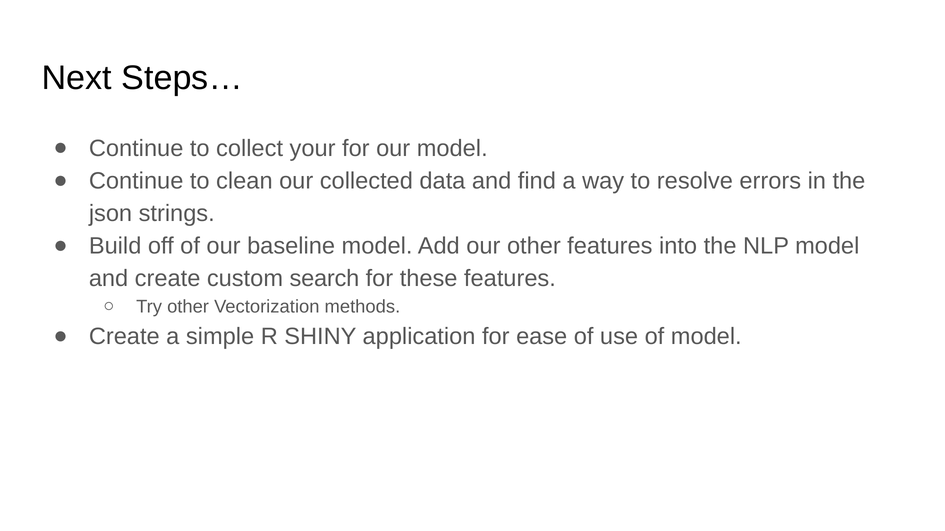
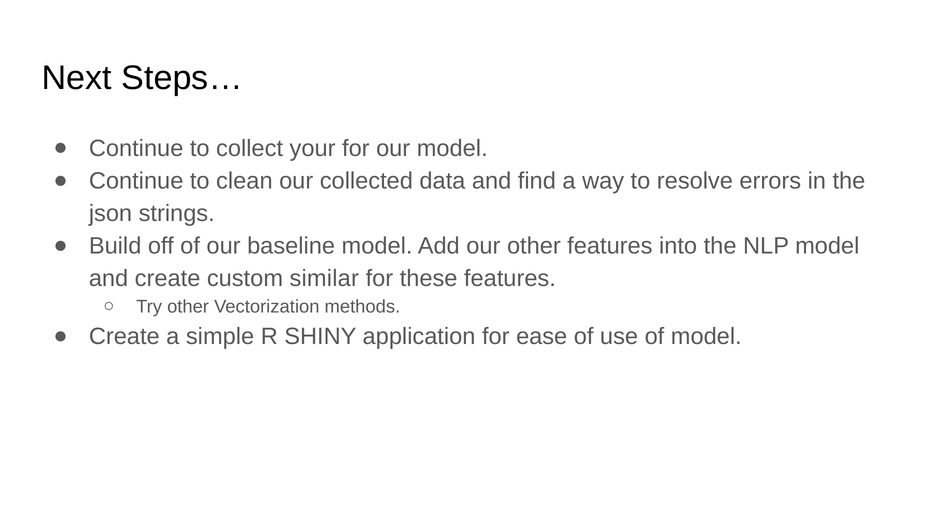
search: search -> similar
